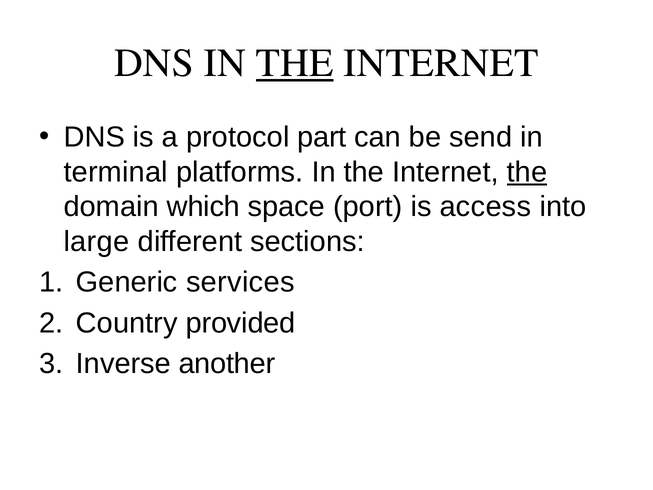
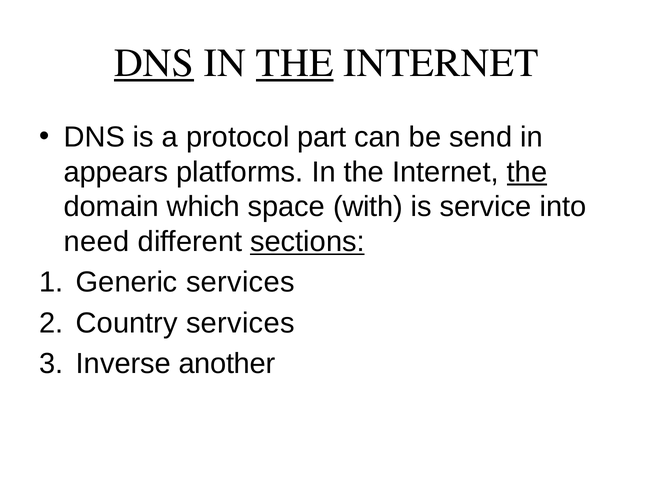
DNS at (154, 63) underline: none -> present
terminal: terminal -> appears
port: port -> with
access: access -> service
large: large -> need
sections underline: none -> present
Country provided: provided -> services
